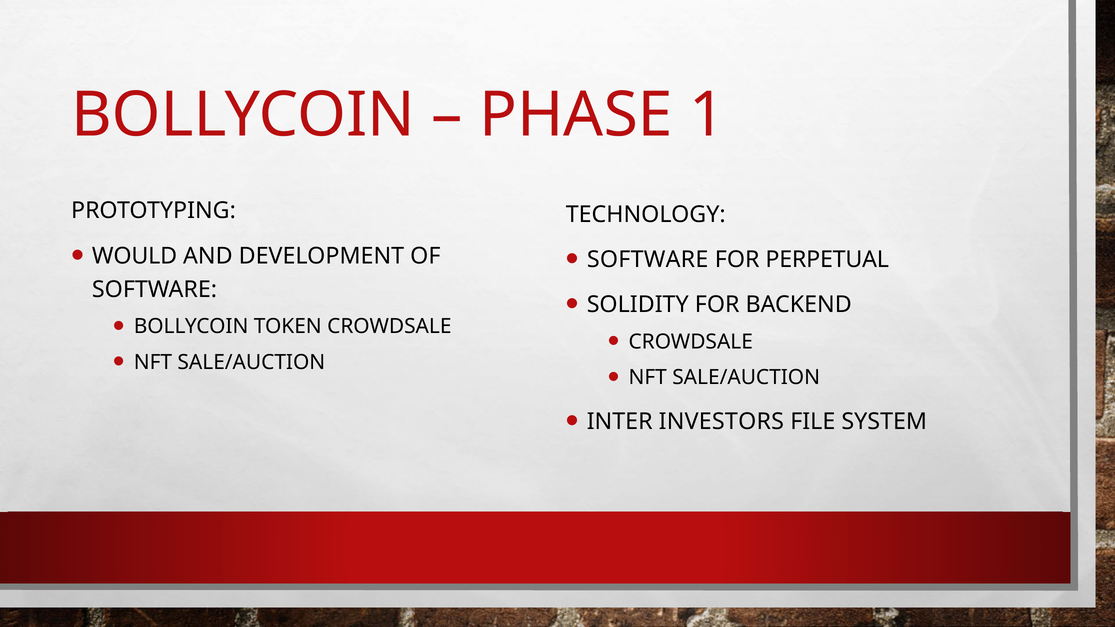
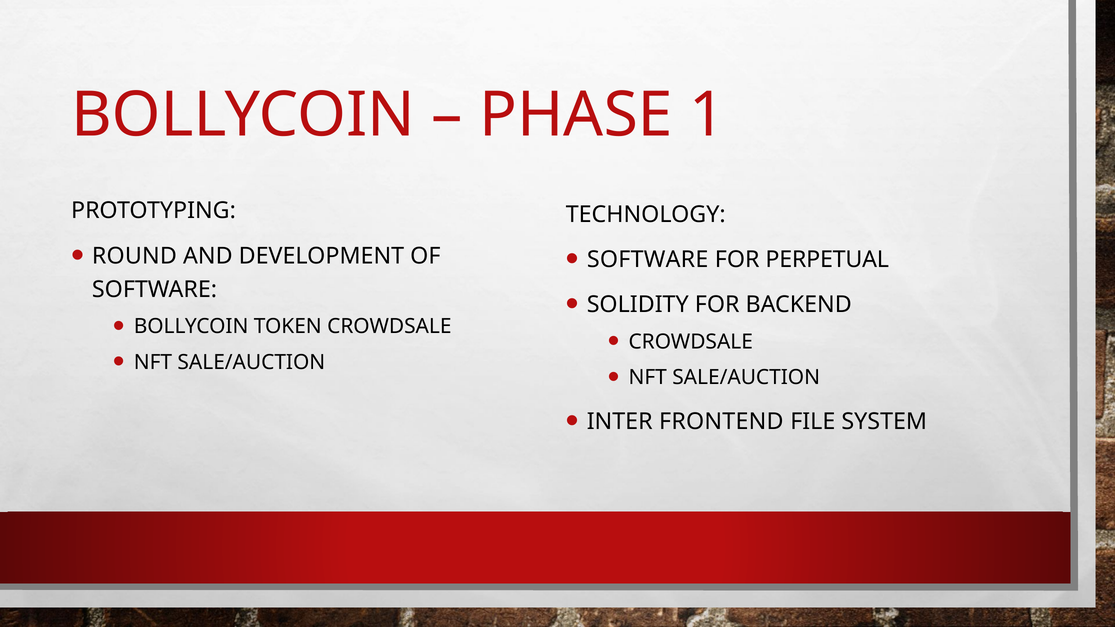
WOULD: WOULD -> ROUND
INVESTORS: INVESTORS -> FRONTEND
